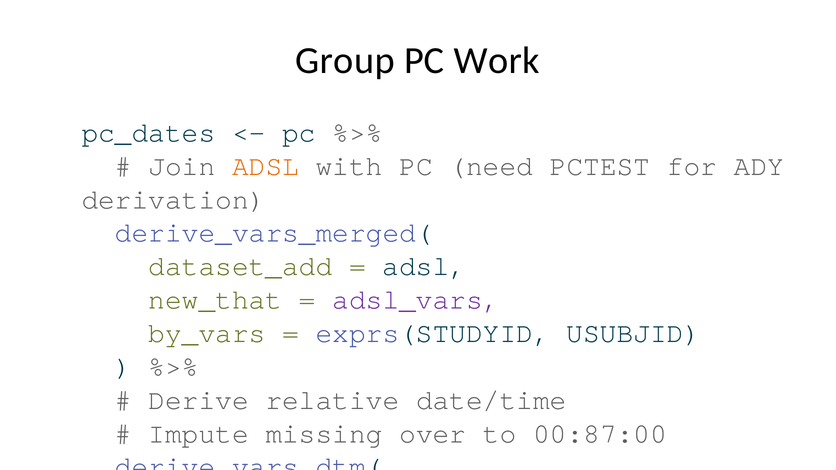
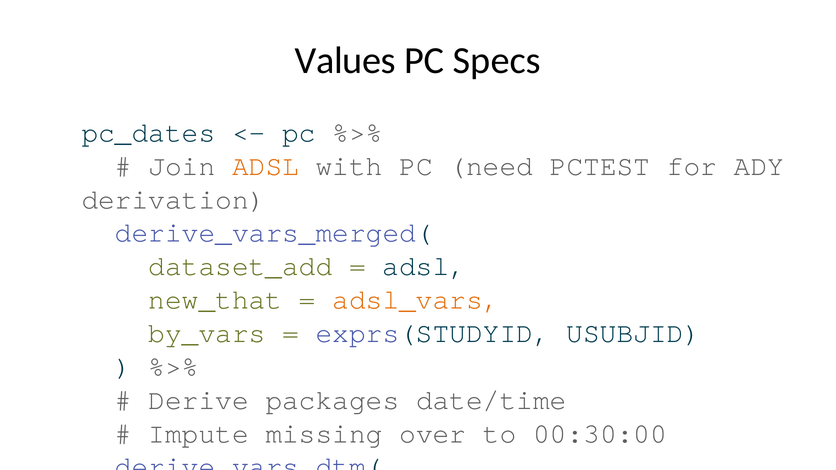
Group: Group -> Values
Work: Work -> Specs
adsl_vars colour: purple -> orange
Derive relative: relative -> packages
00:87:00: 00:87:00 -> 00:30:00
